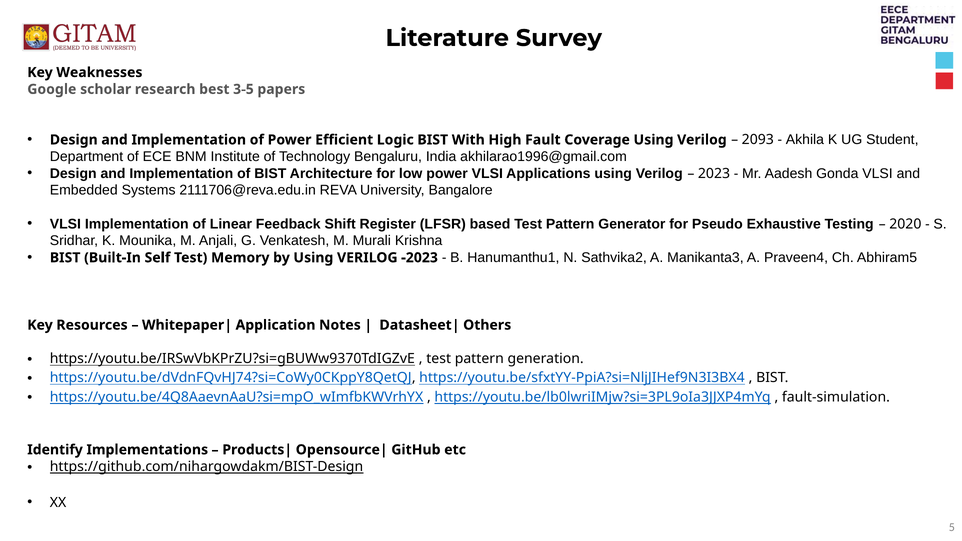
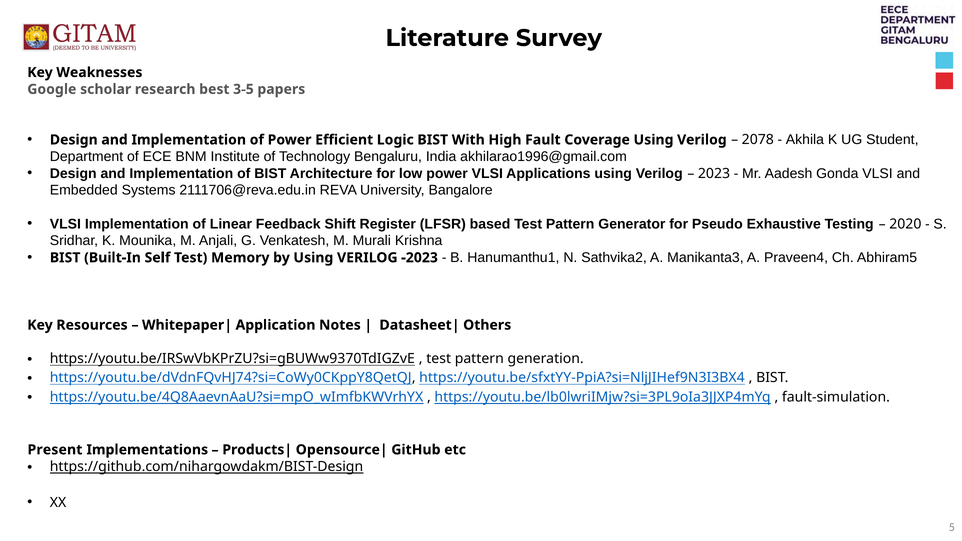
2093: 2093 -> 2078
Identify: Identify -> Present
